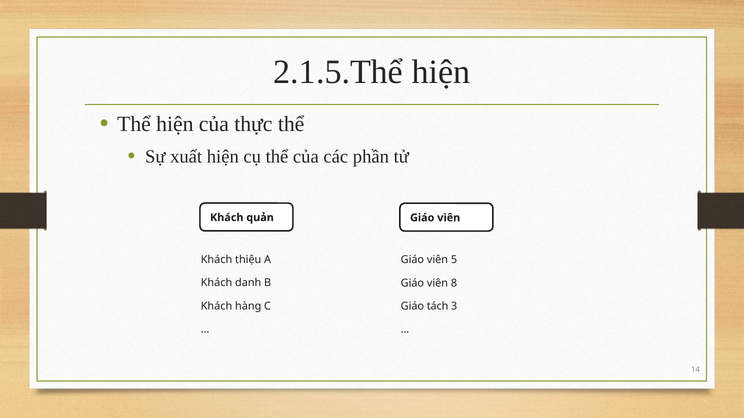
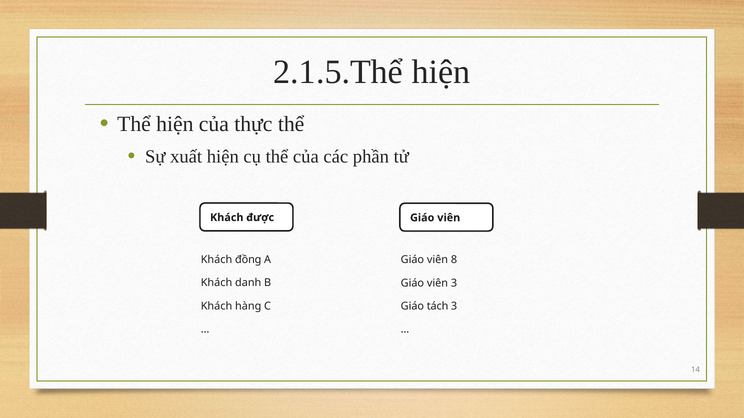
quản: quản -> được
thiệu: thiệu -> đồng
5: 5 -> 8
viên 8: 8 -> 3
